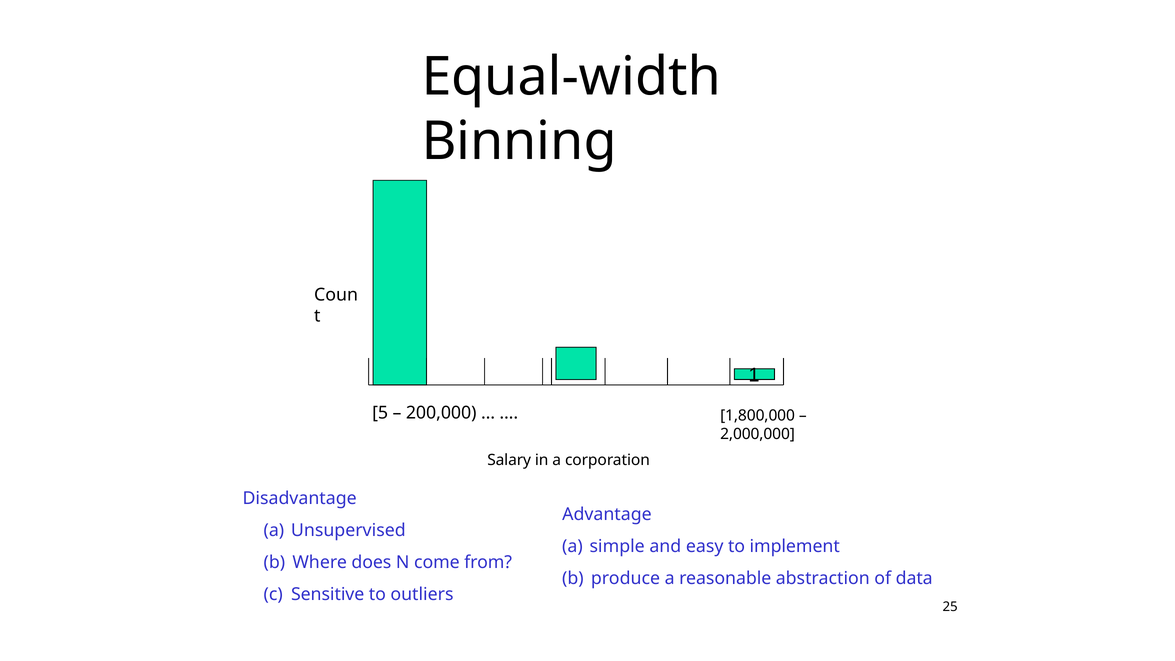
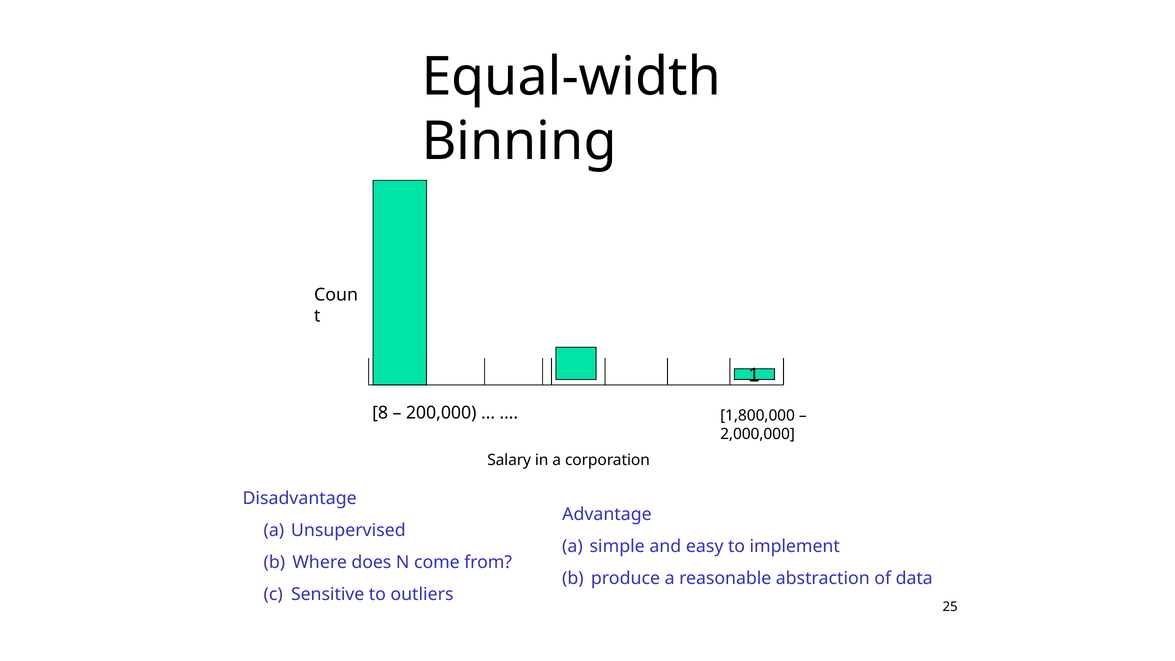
5: 5 -> 8
